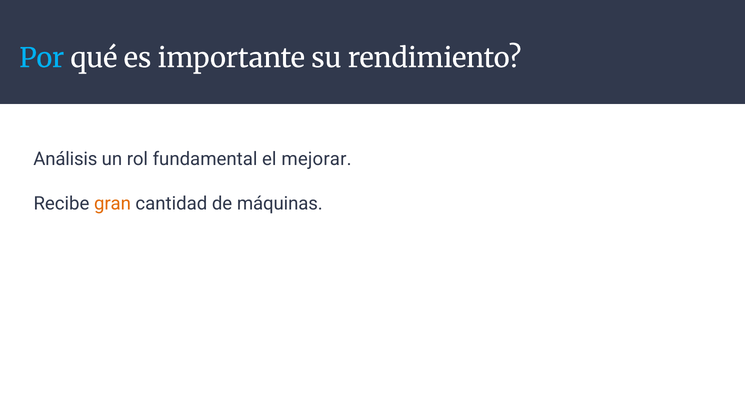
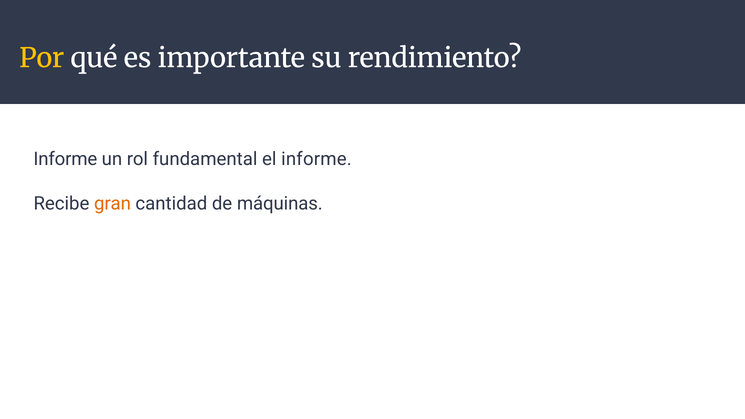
Por colour: light blue -> yellow
Análisis at (65, 159): Análisis -> Informe
el mejorar: mejorar -> informe
